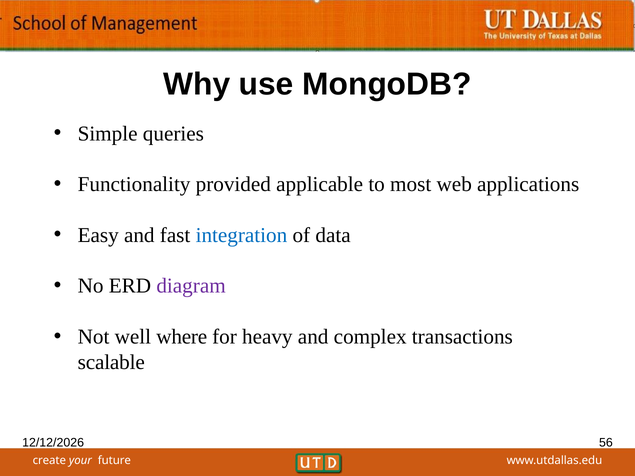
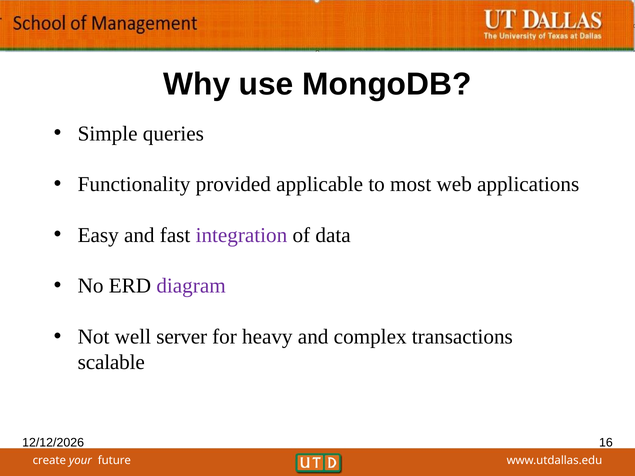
integration colour: blue -> purple
where: where -> server
56: 56 -> 16
